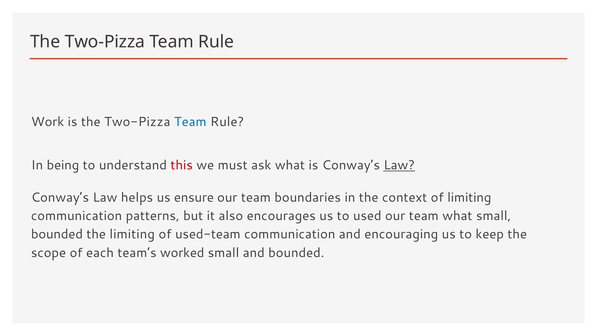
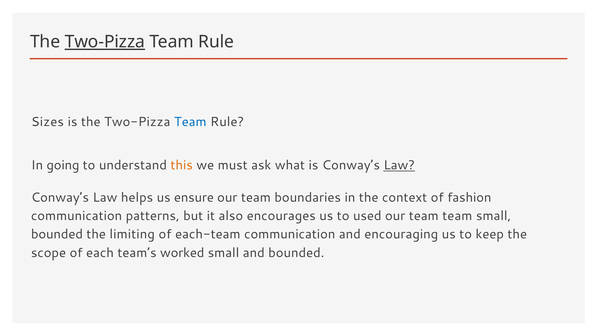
Two-Pizza at (105, 42) underline: none -> present
Work: Work -> Sizes
being: being -> going
this colour: red -> orange
of limiting: limiting -> fashion
team what: what -> team
used-team: used-team -> each-team
